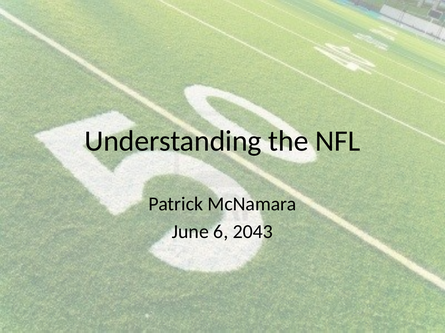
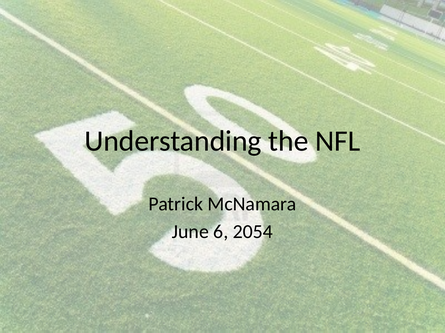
2043: 2043 -> 2054
